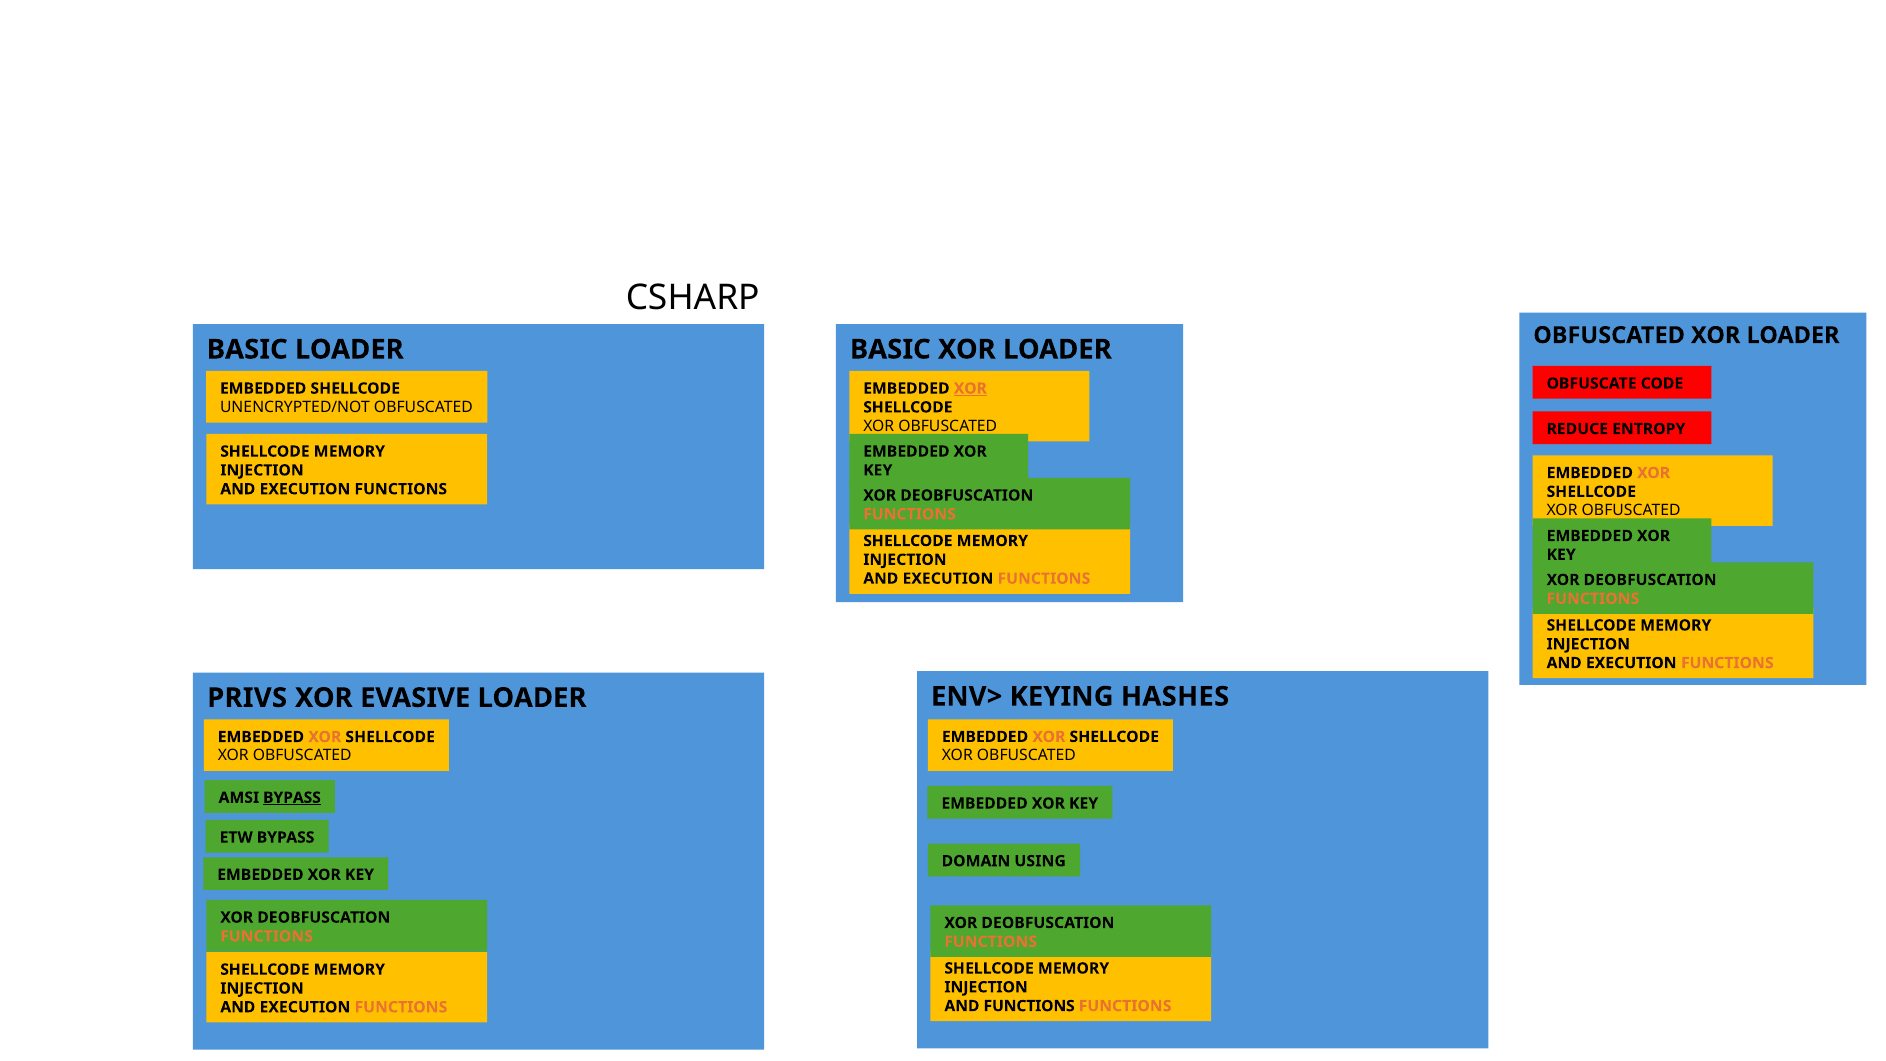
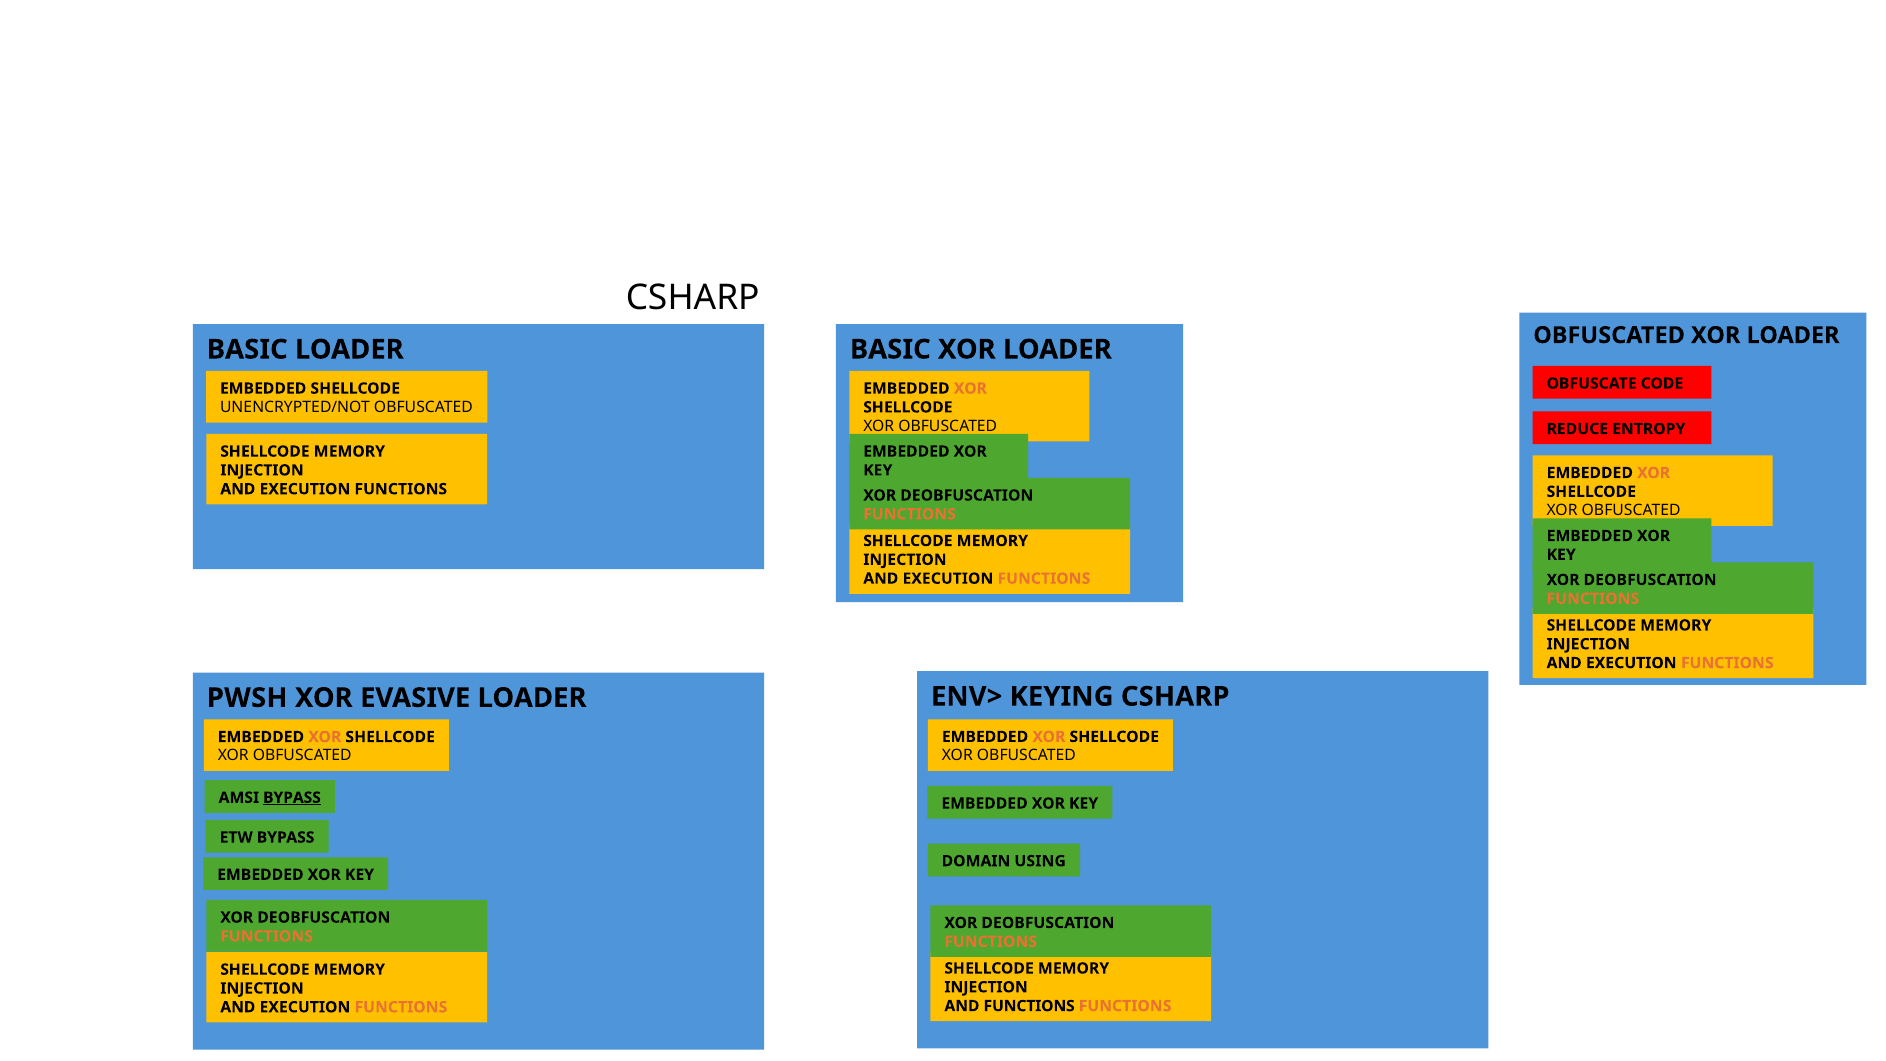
XOR at (970, 388) underline: present -> none
KEYING HASHES: HASHES -> CSHARP
PRIVS: PRIVS -> PWSH
